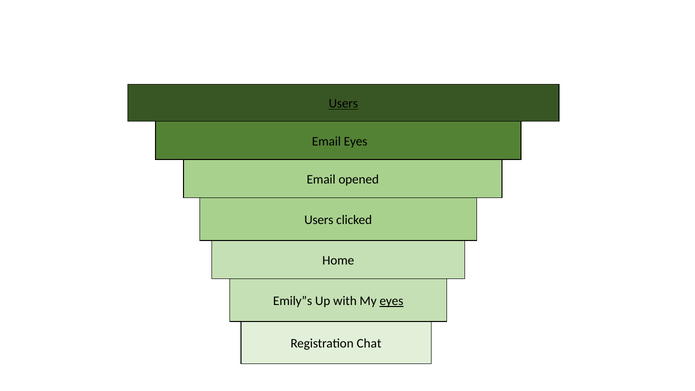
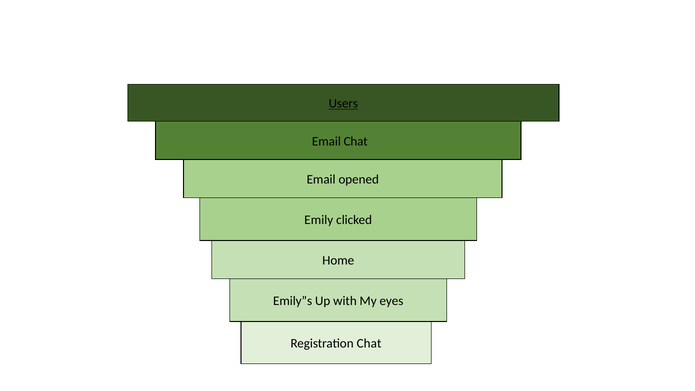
Email Eyes: Eyes -> Chat
Users at (319, 220): Users -> Emily
eyes at (391, 301) underline: present -> none
